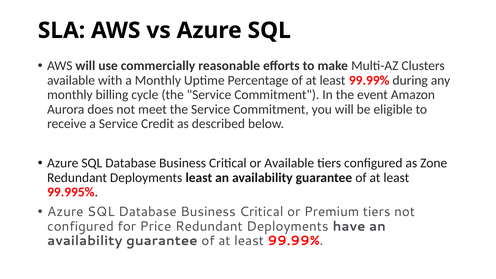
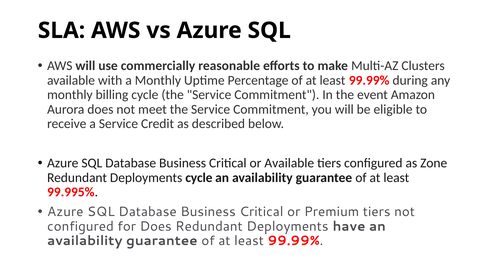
Deployments least: least -> cycle
for Price: Price -> Does
